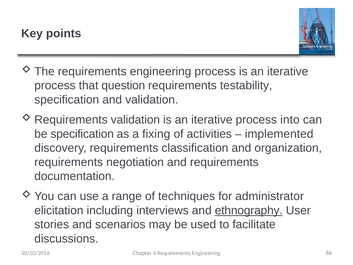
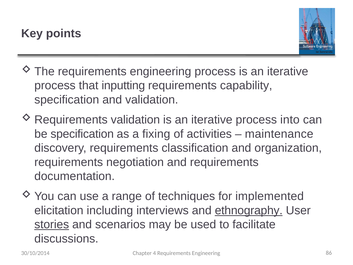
question: question -> inputting
testability: testability -> capability
implemented: implemented -> maintenance
administrator: administrator -> implemented
stories underline: none -> present
